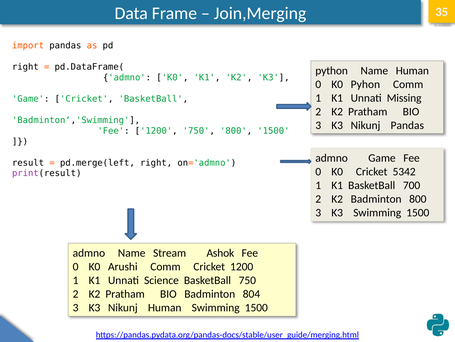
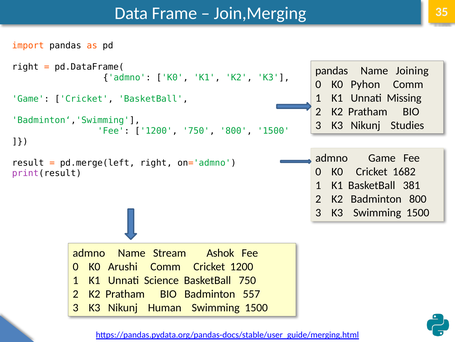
python at (332, 71): python -> pandas
Name Human: Human -> Joining
Nikunj Pandas: Pandas -> Studies
5342: 5342 -> 1682
700: 700 -> 381
804: 804 -> 557
